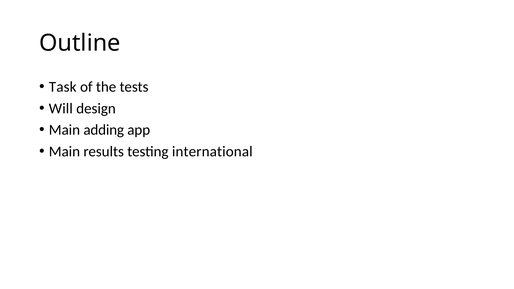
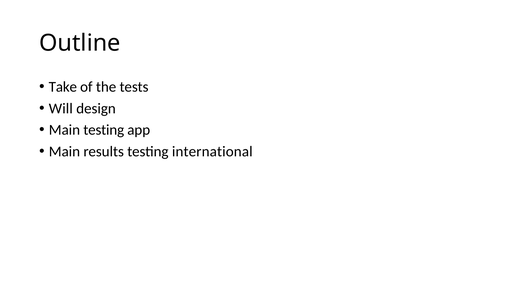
Task: Task -> Take
Main adding: adding -> testing
